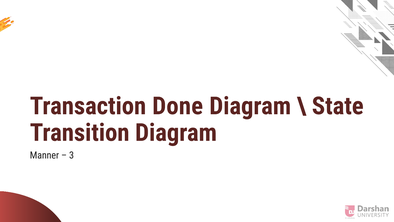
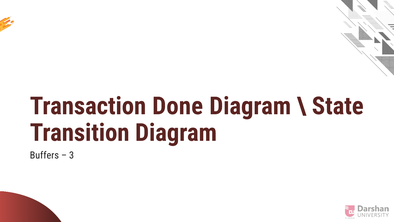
Manner: Manner -> Buffers
